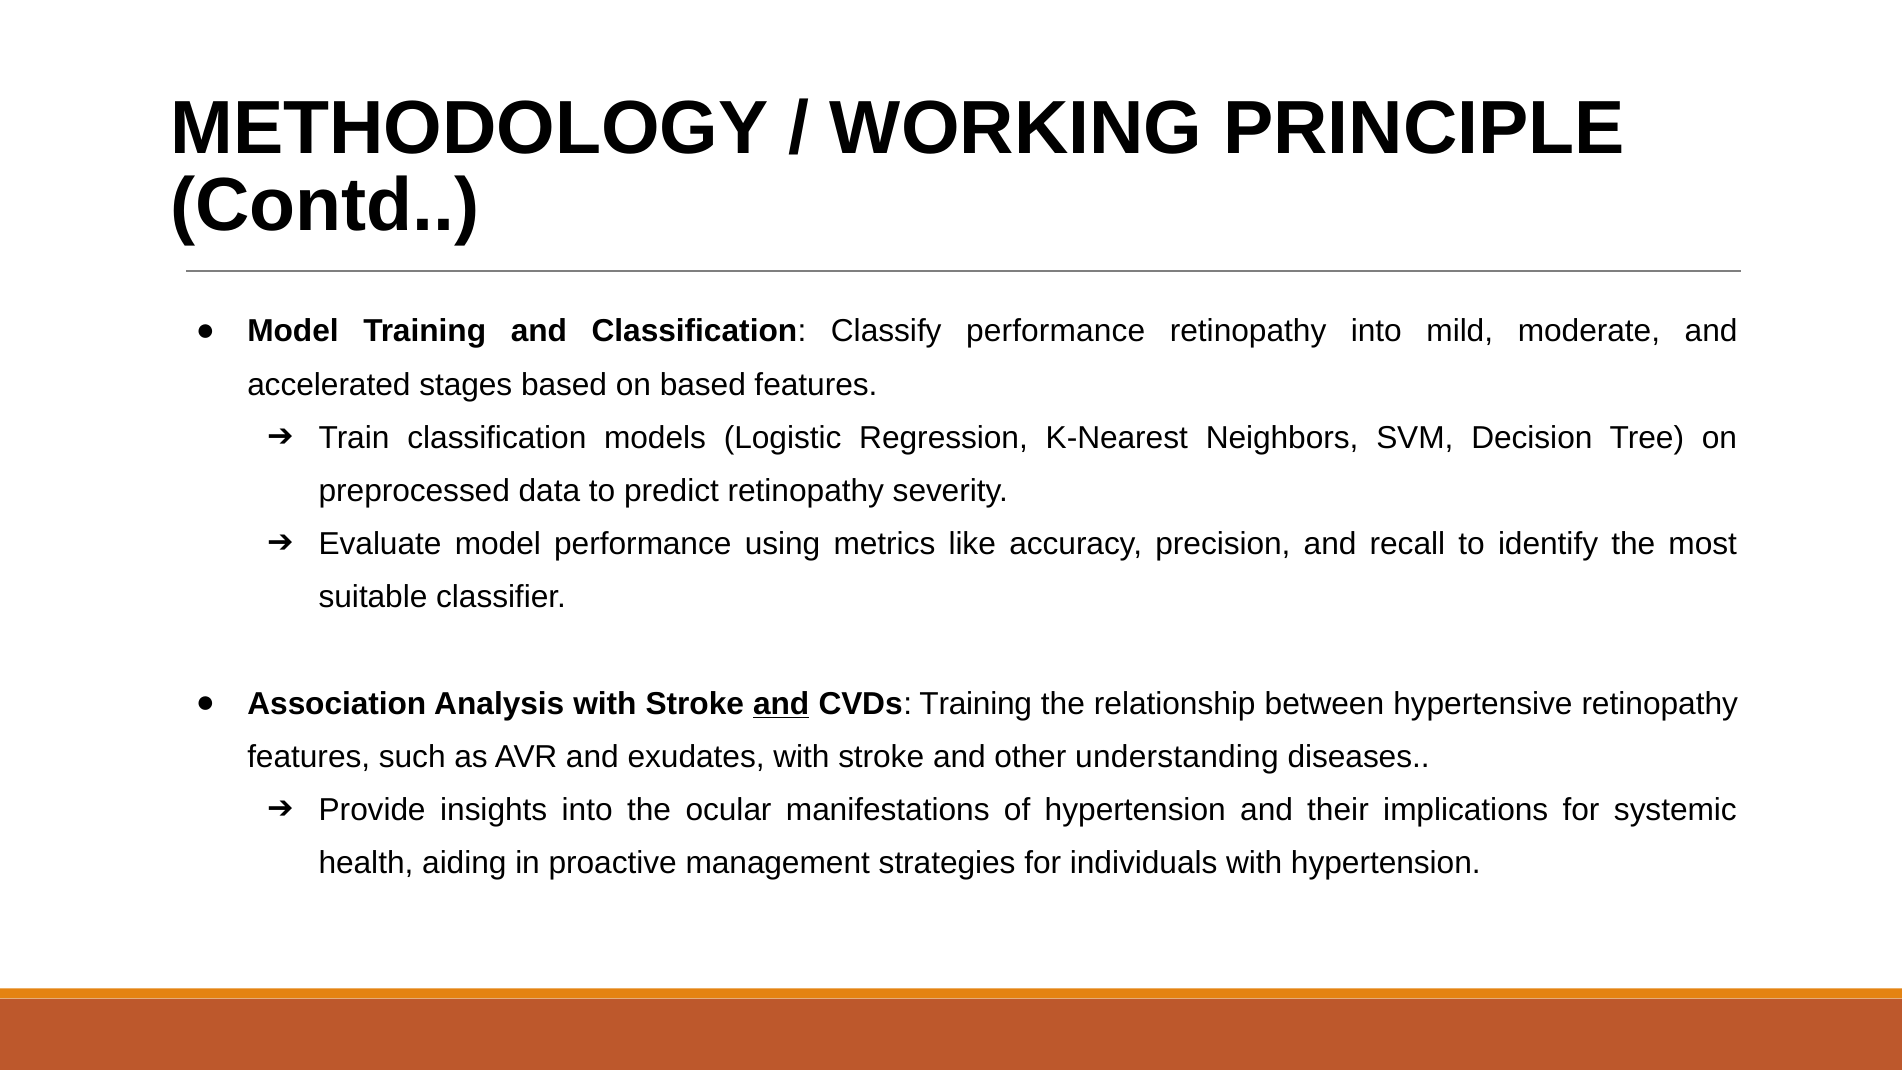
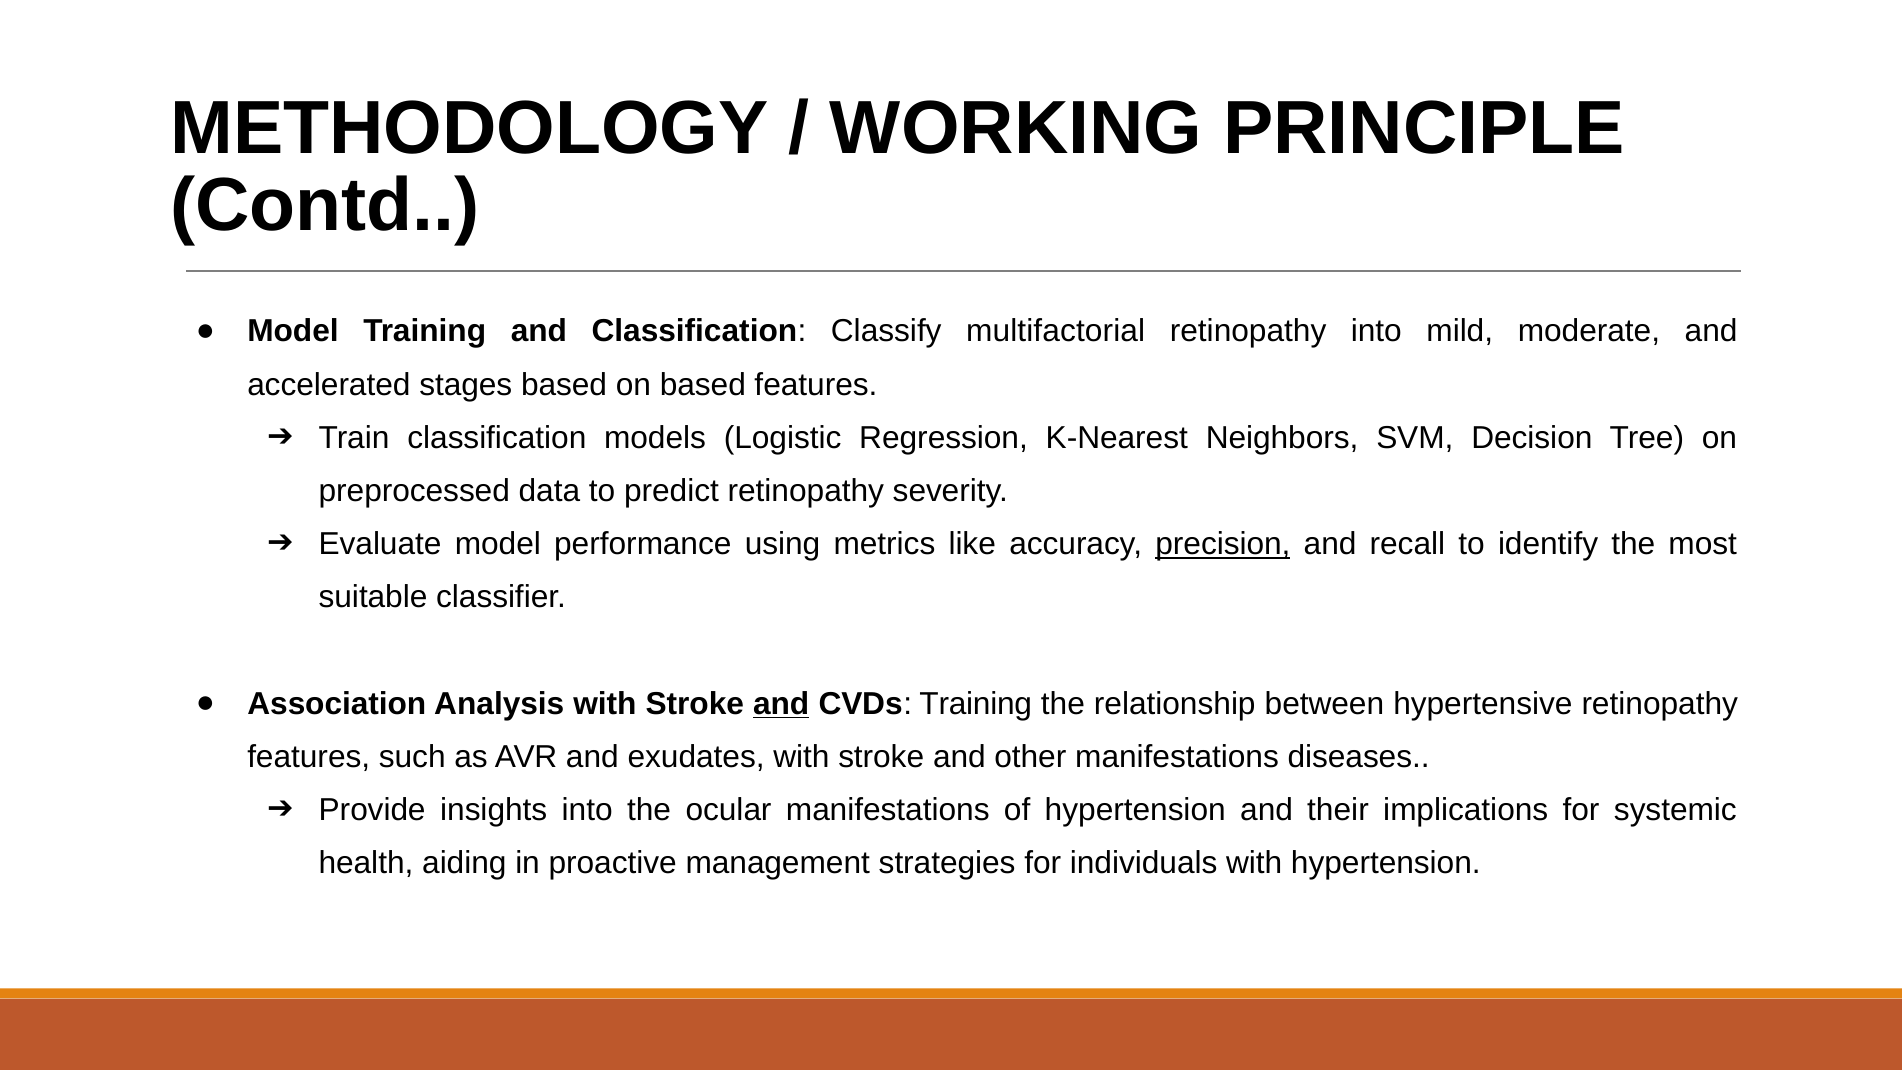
Classify performance: performance -> multifactorial
precision underline: none -> present
other understanding: understanding -> manifestations
